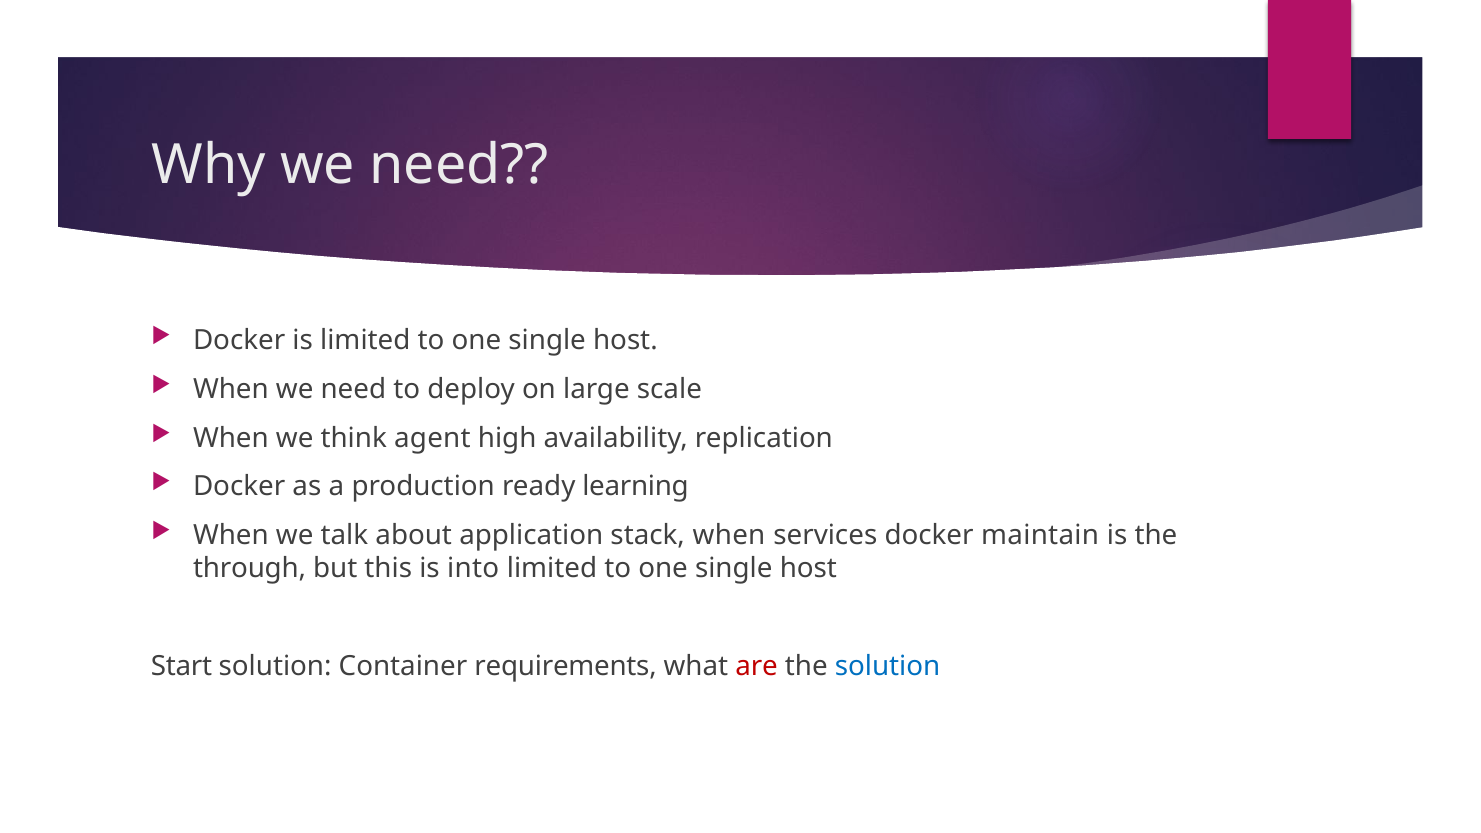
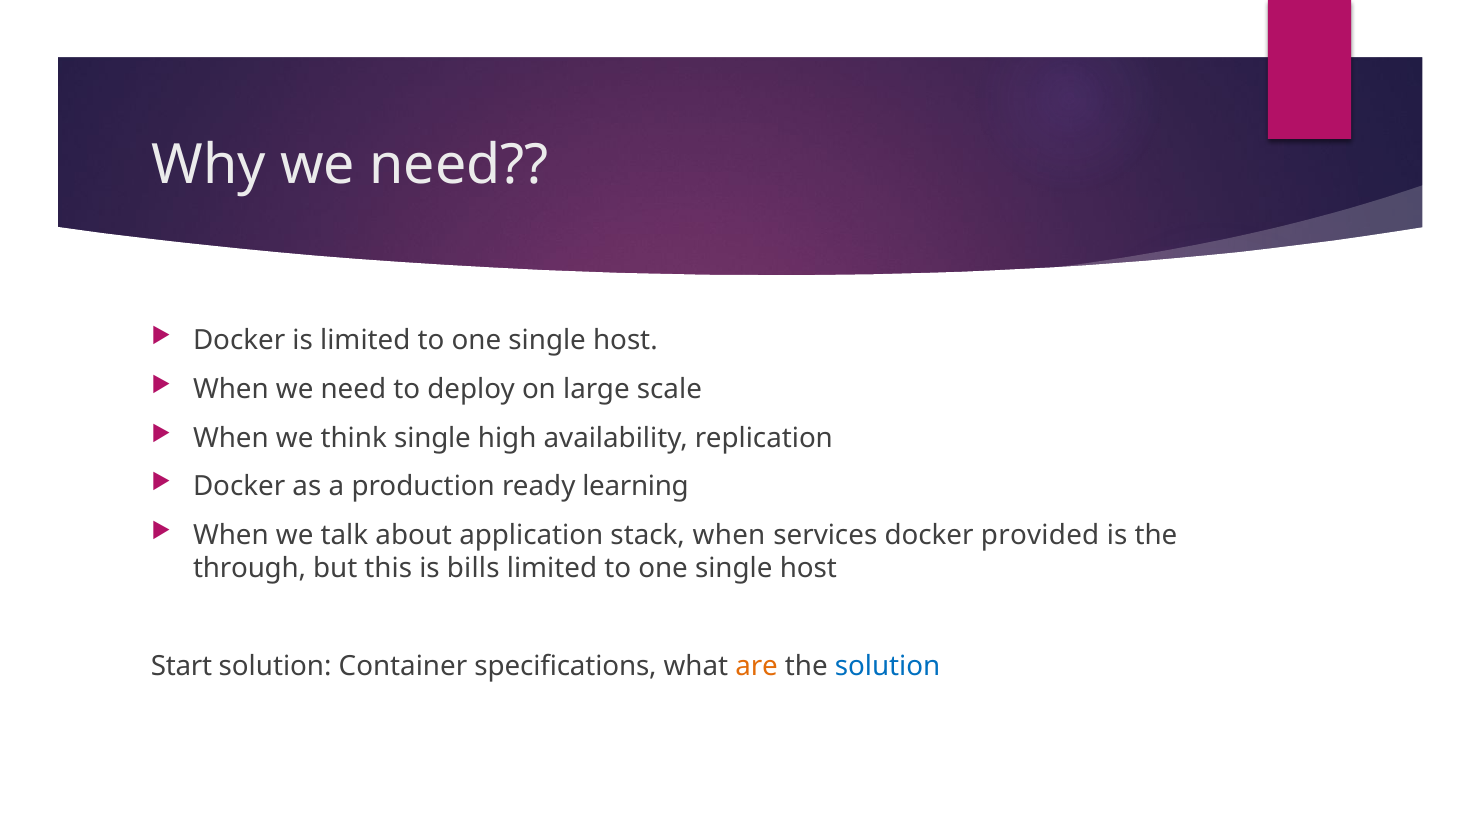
think agent: agent -> single
maintain: maintain -> provided
into: into -> bills
requirements: requirements -> specifications
are colour: red -> orange
